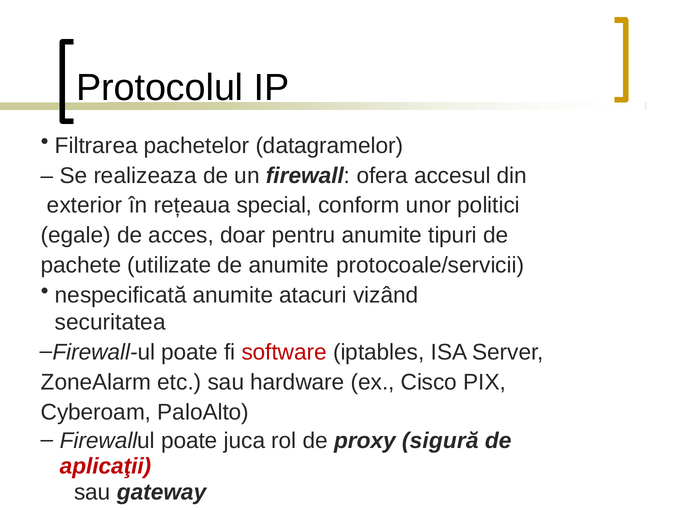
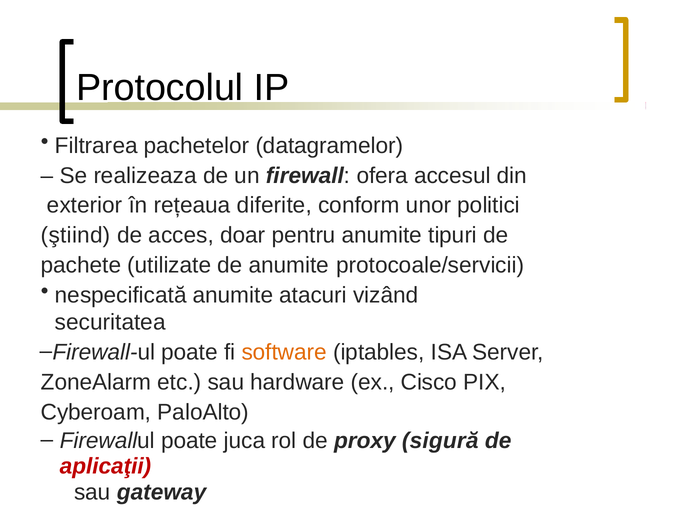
special: special -> diferite
egale: egale -> ştiind
software colour: red -> orange
